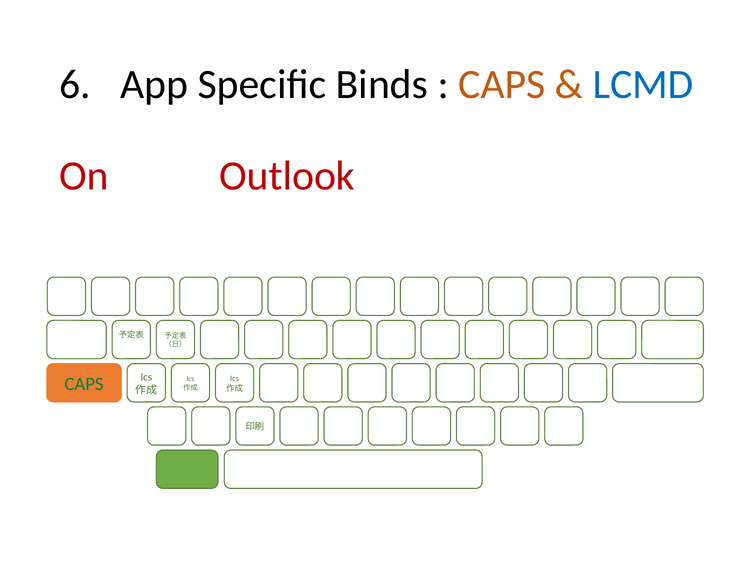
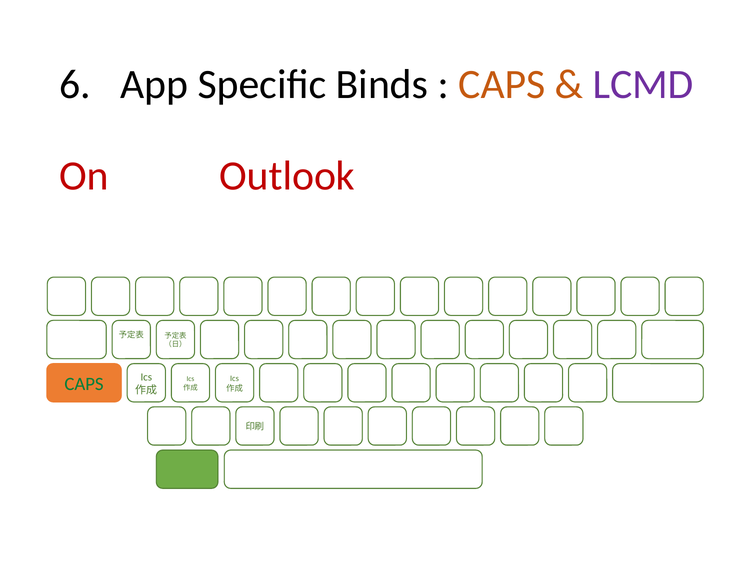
LCMD colour: blue -> purple
